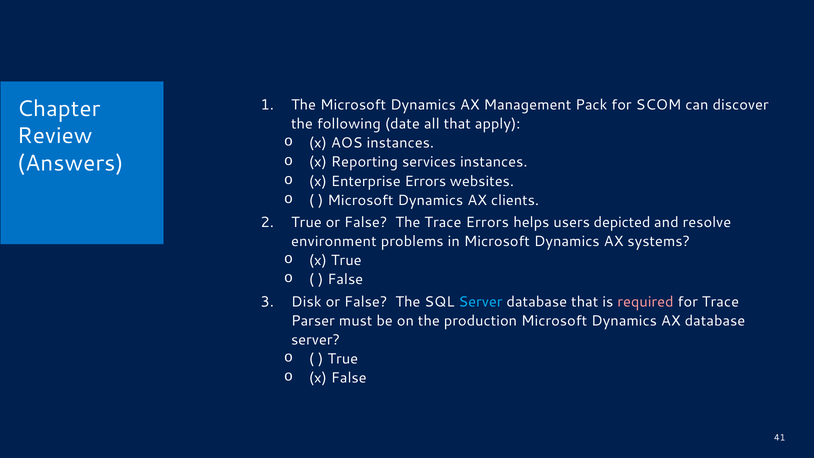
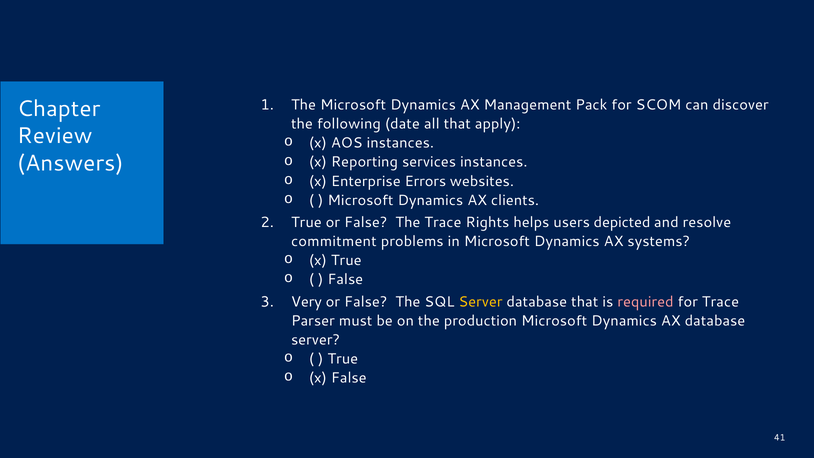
Trace Errors: Errors -> Rights
environment: environment -> commitment
Disk: Disk -> Very
Server at (480, 302) colour: light blue -> yellow
